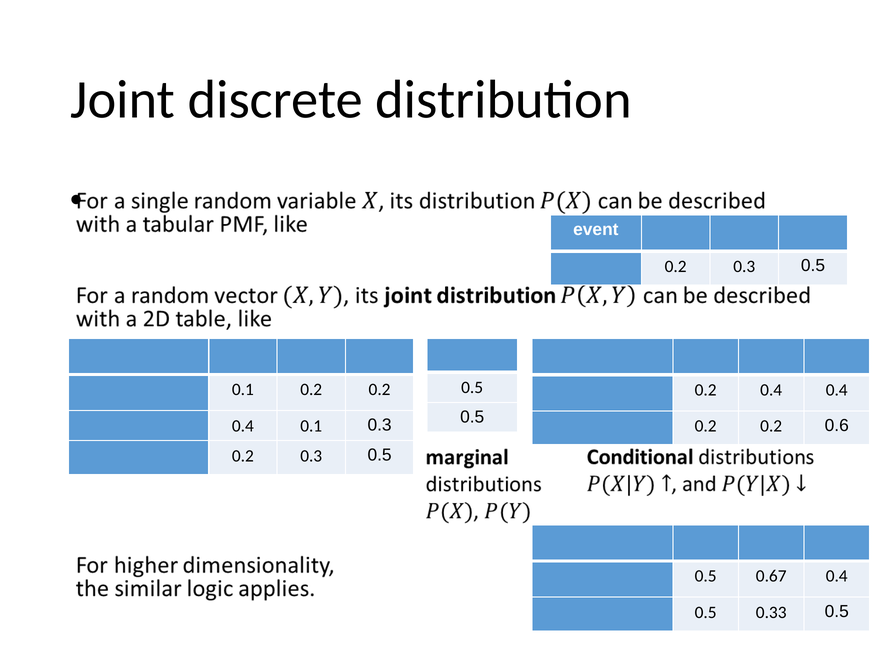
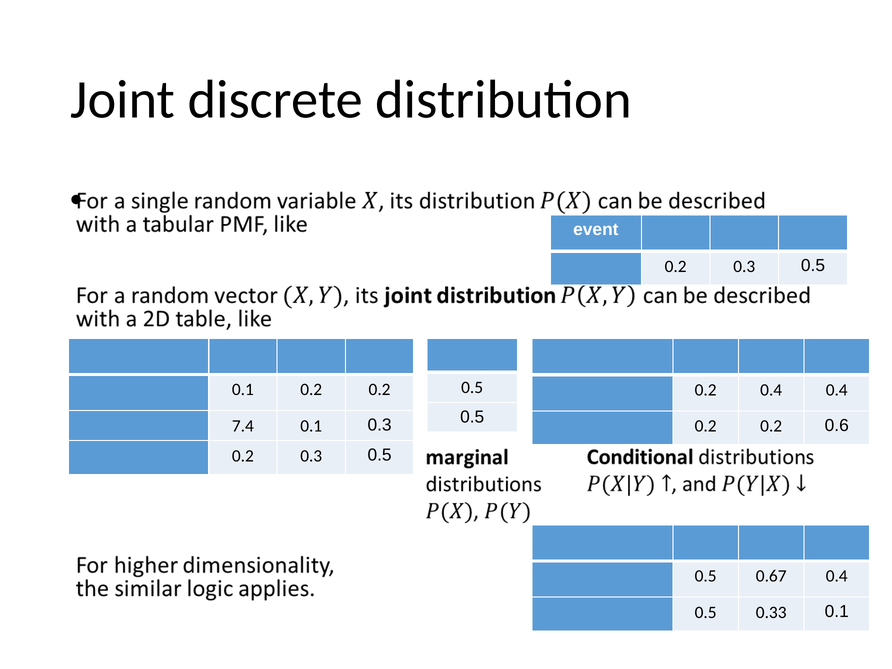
0.4 at (243, 426): 0.4 -> 7.4
0.33 0.5: 0.5 -> 0.1
